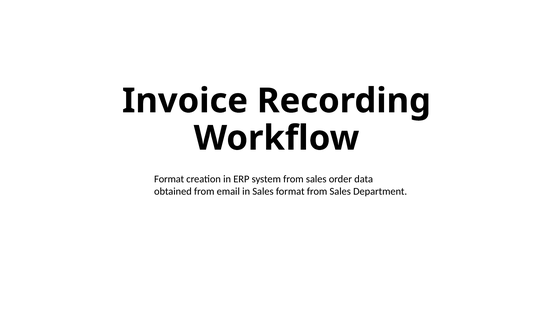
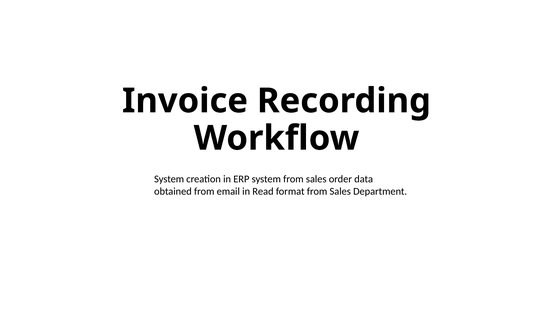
Format at (169, 179): Format -> System
in Sales: Sales -> Read
